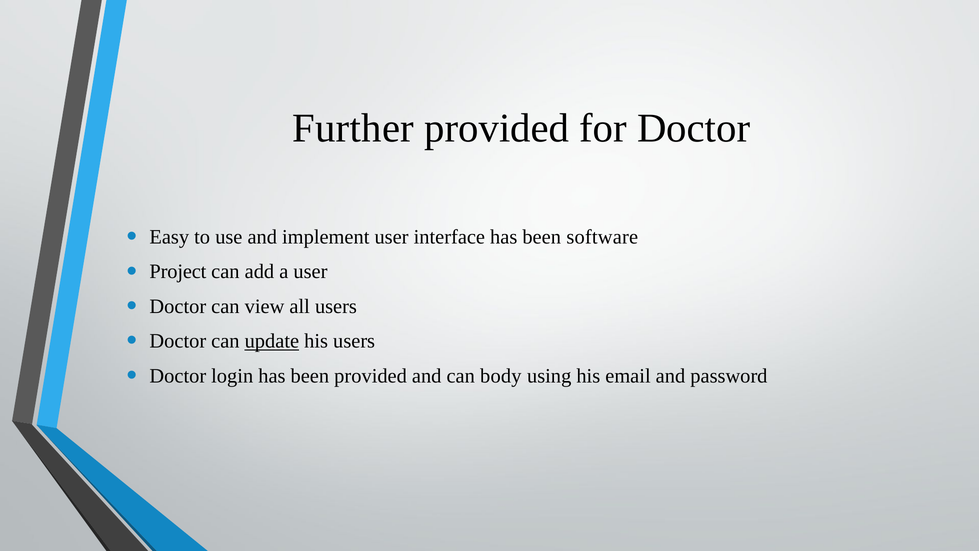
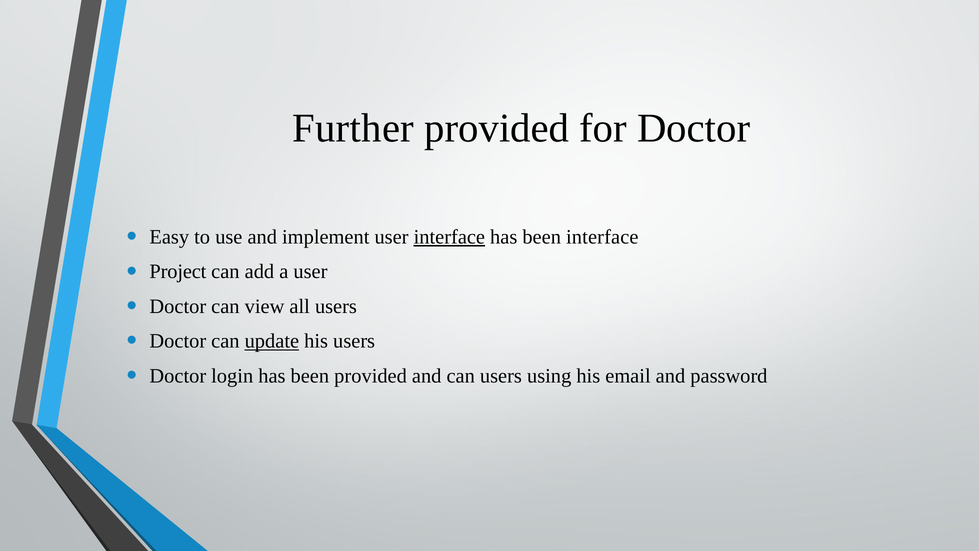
interface at (449, 237) underline: none -> present
been software: software -> interface
can body: body -> users
